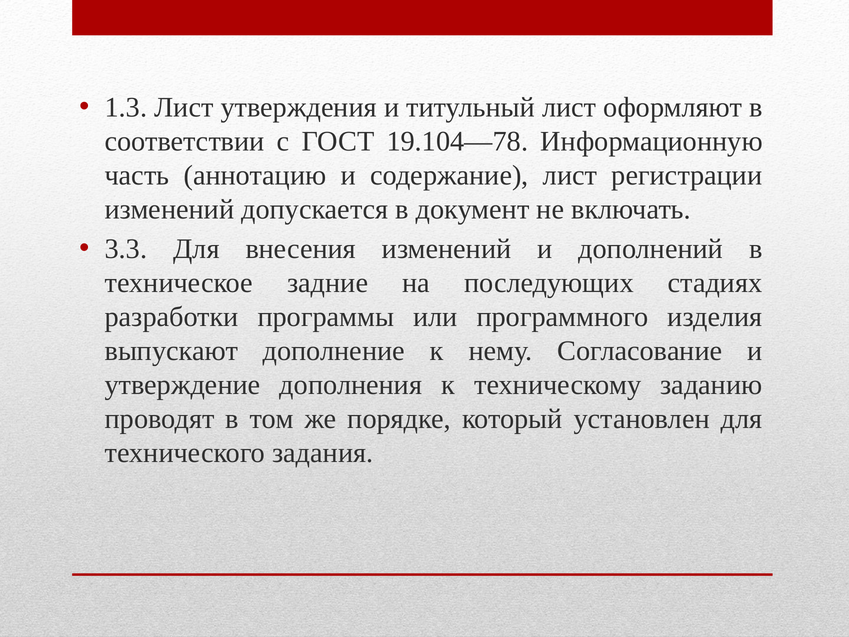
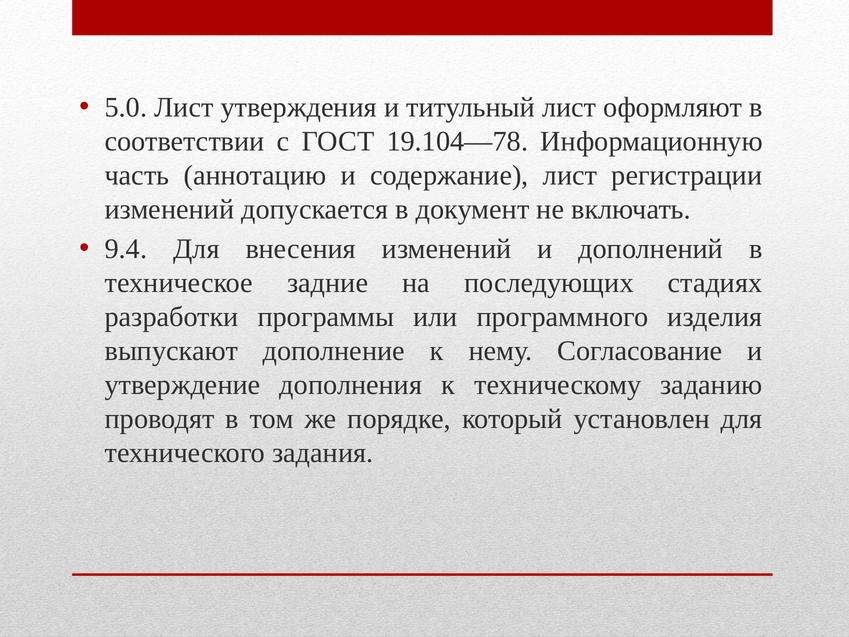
1.3: 1.3 -> 5.0
3.3: 3.3 -> 9.4
